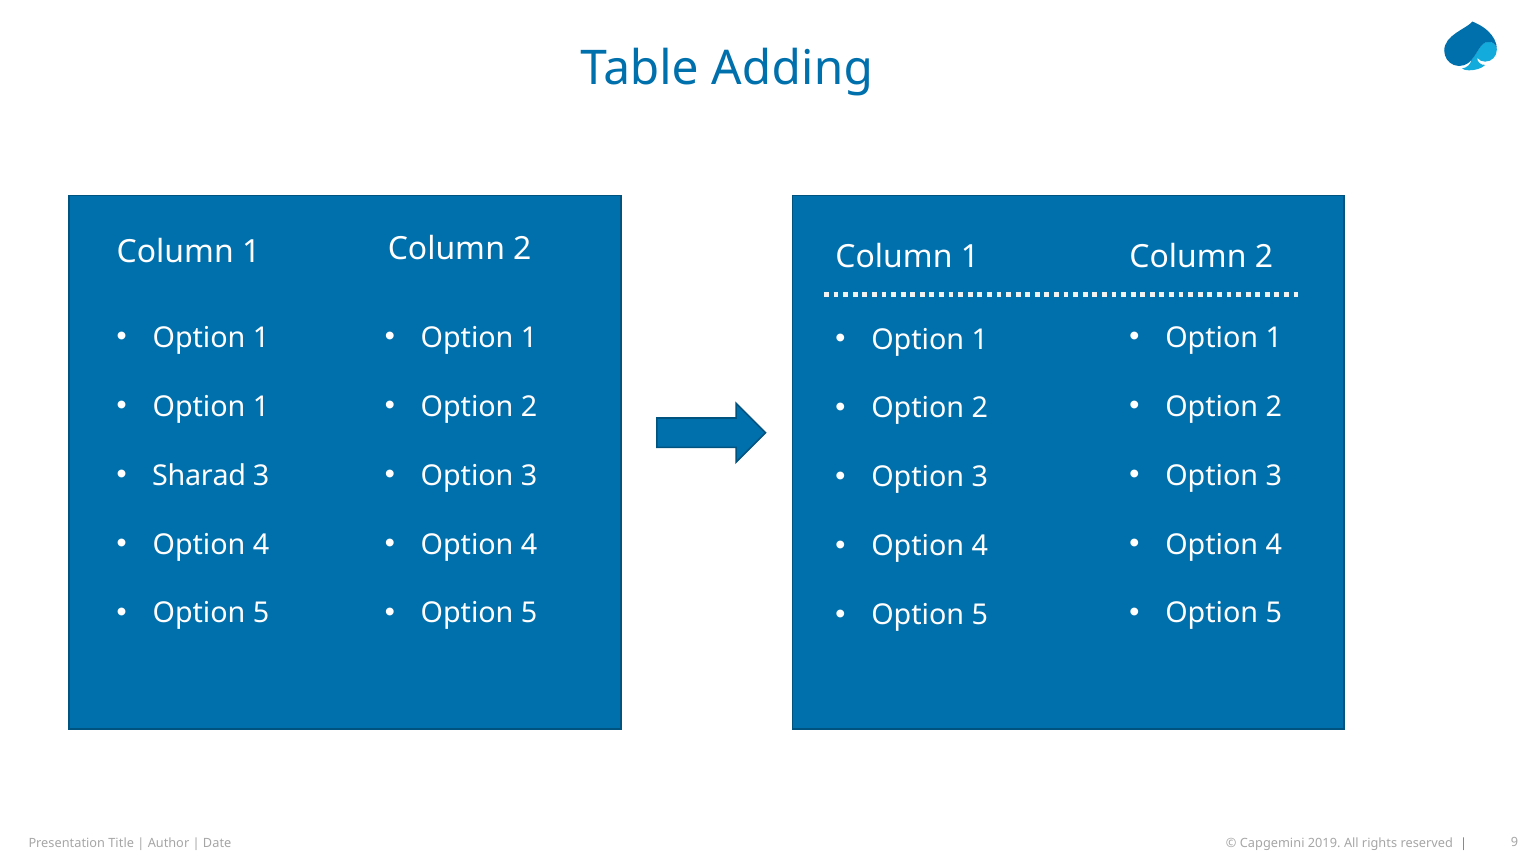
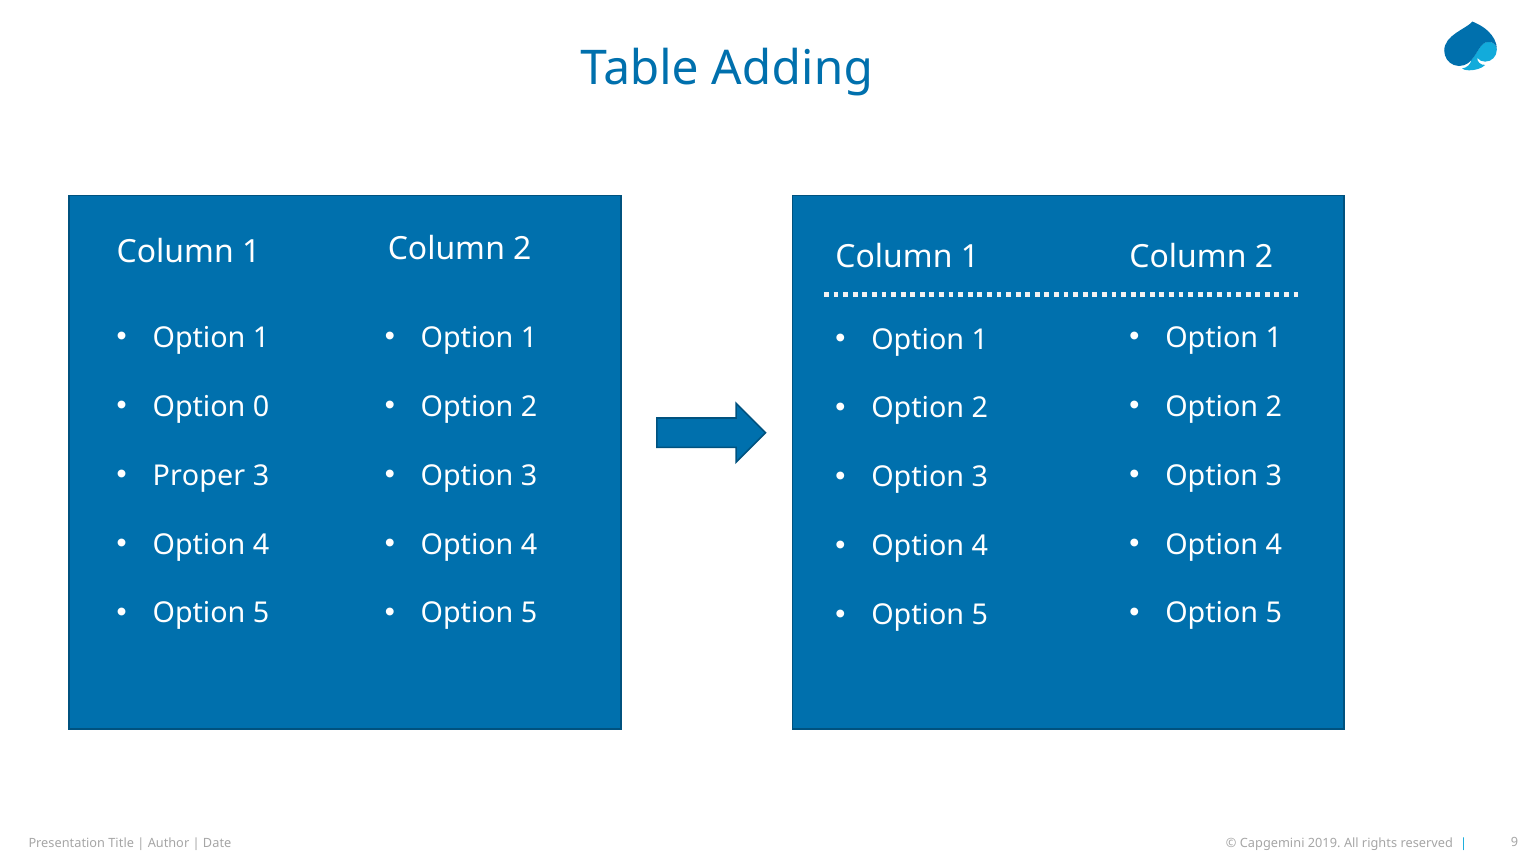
1 at (261, 407): 1 -> 0
Sharad: Sharad -> Proper
